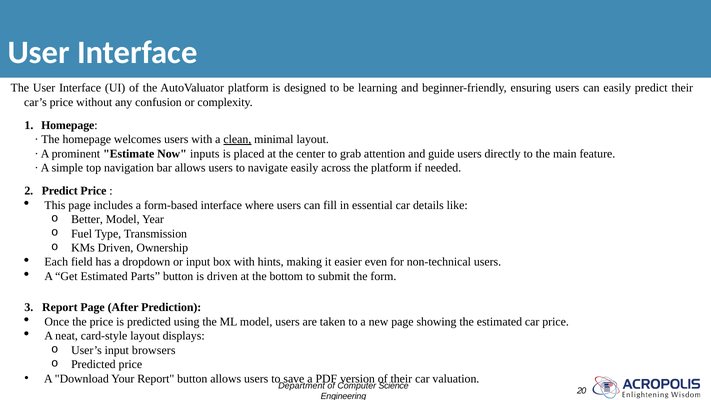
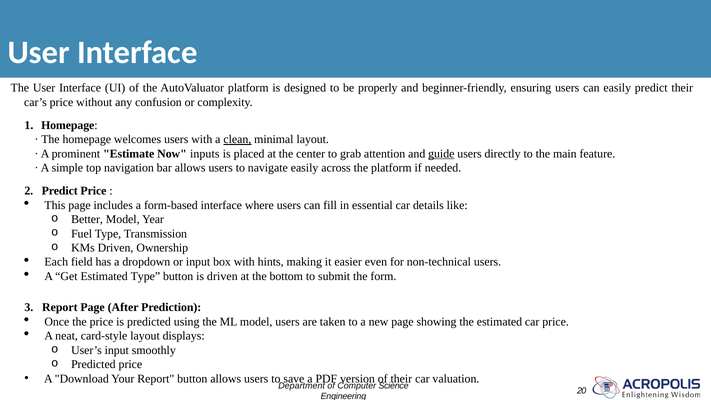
learning: learning -> properly
guide underline: none -> present
Estimated Parts: Parts -> Type
browsers: browsers -> smoothly
